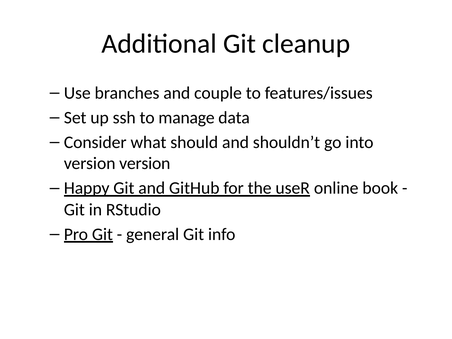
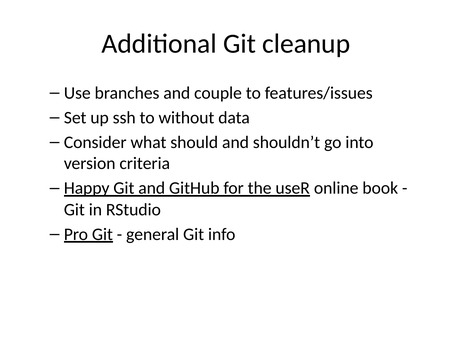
manage: manage -> without
version version: version -> criteria
